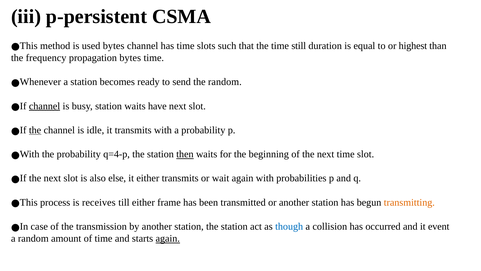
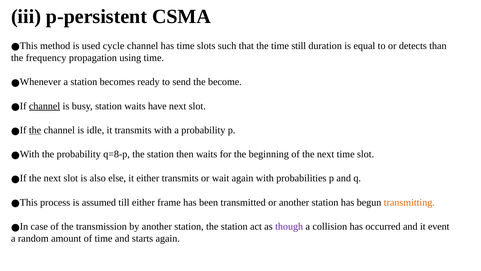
used bytes: bytes -> cycle
highest: highest -> detects
propagation bytes: bytes -> using
the random: random -> become
q=4-p: q=4-p -> q=8-p
then underline: present -> none
receives: receives -> assumed
though colour: blue -> purple
again at (168, 238) underline: present -> none
